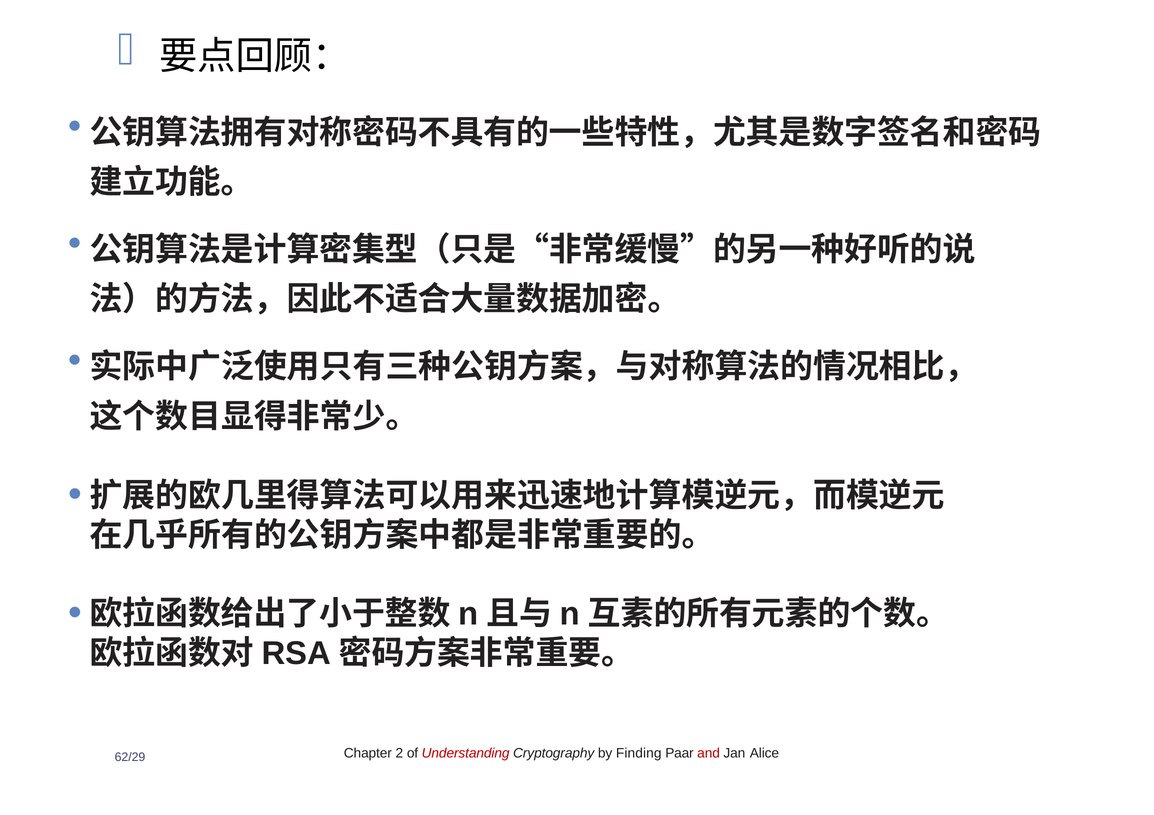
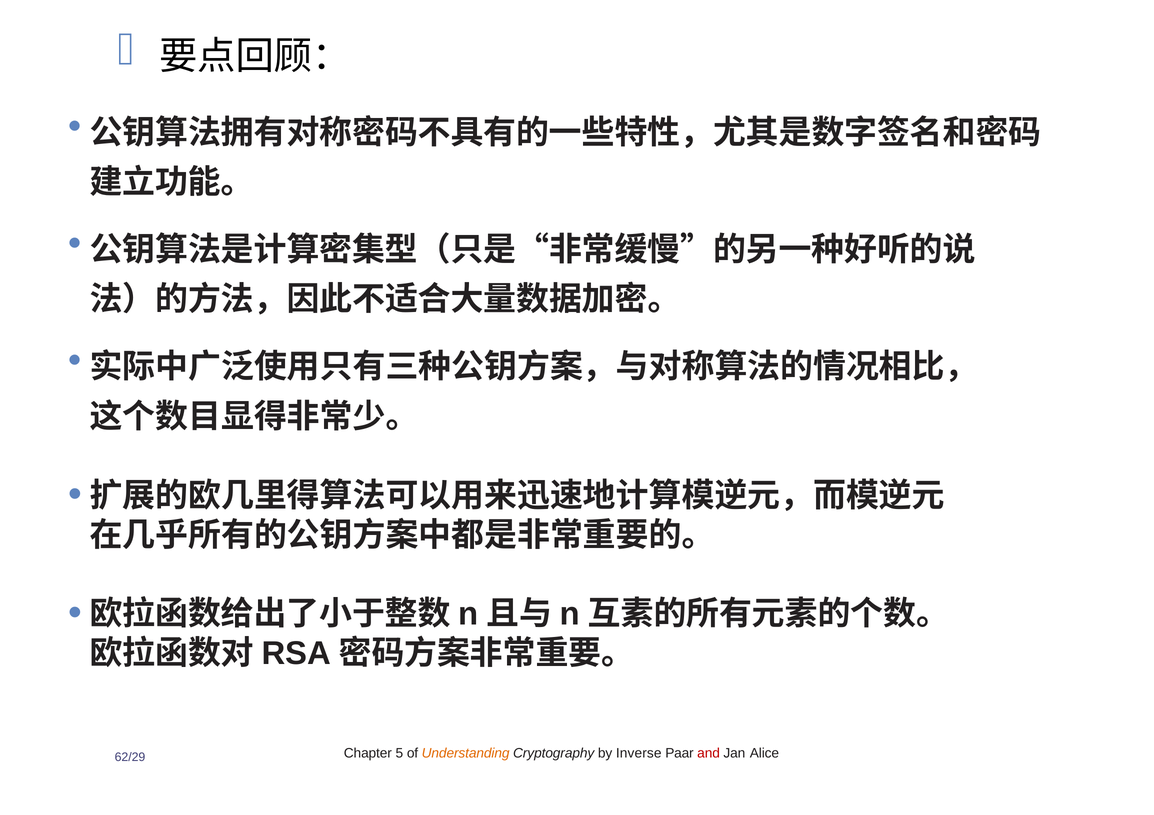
2: 2 -> 5
Understanding colour: red -> orange
Finding: Finding -> Inverse
